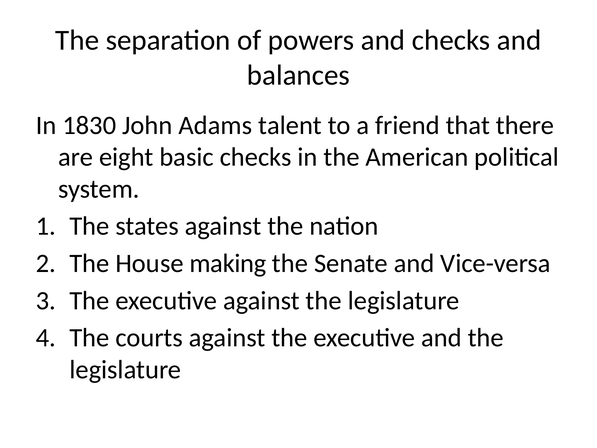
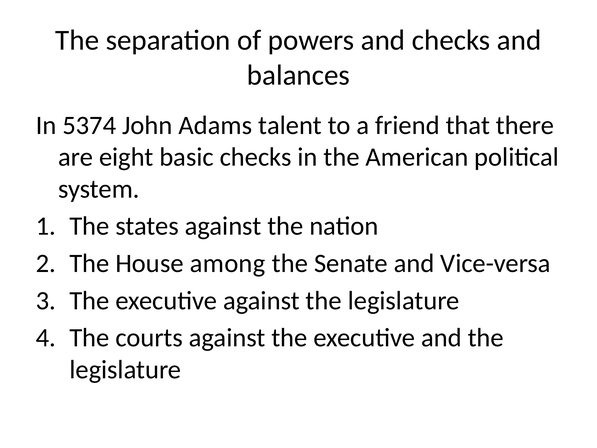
1830: 1830 -> 5374
making: making -> among
